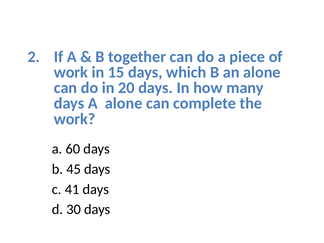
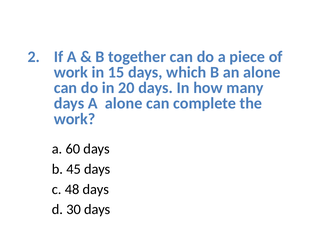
41: 41 -> 48
